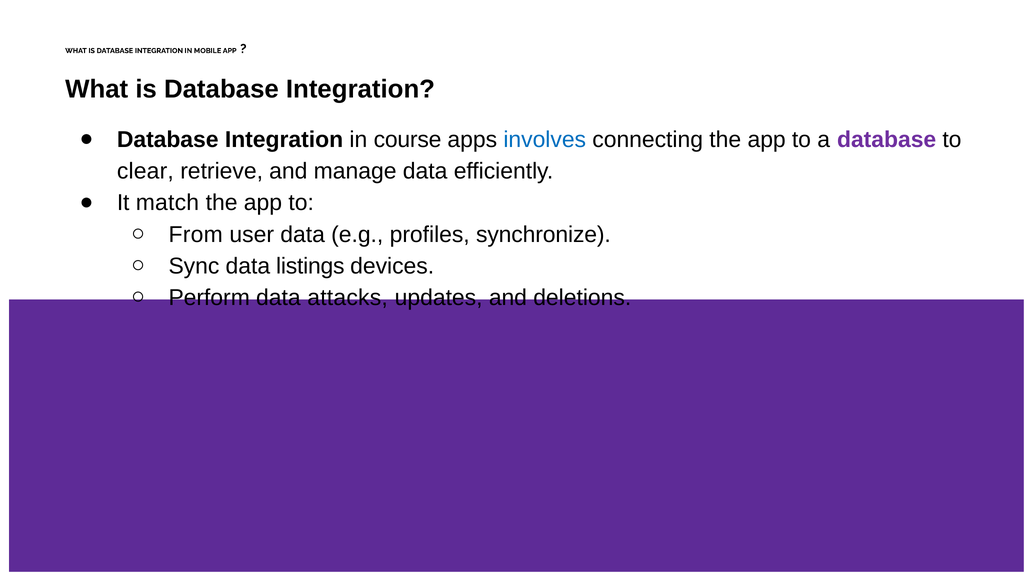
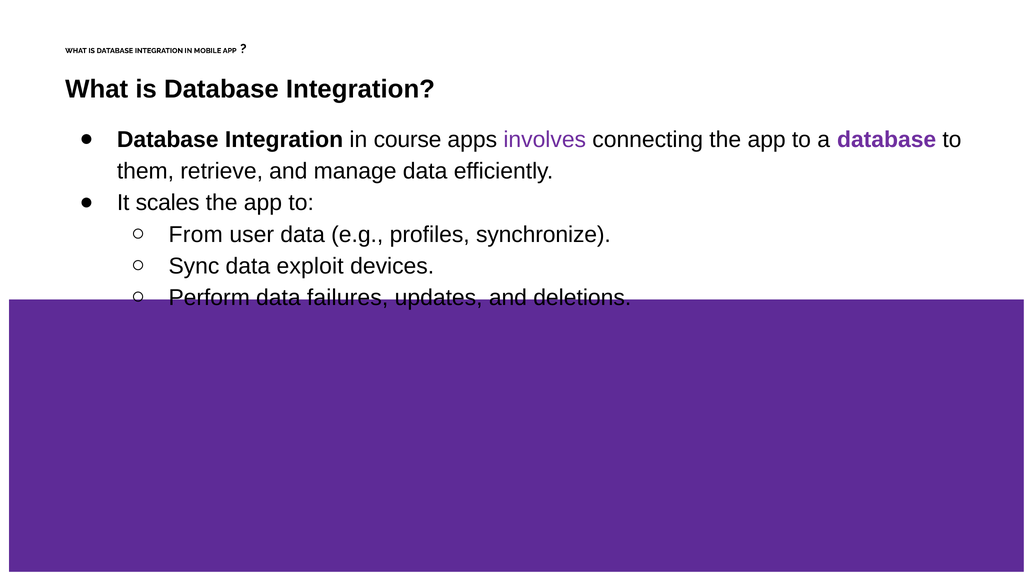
involves colour: blue -> purple
clear: clear -> them
match: match -> scales
listings: listings -> exploit
attacks: attacks -> failures
